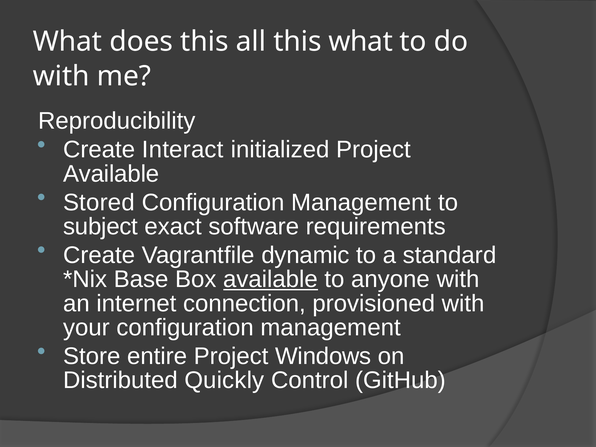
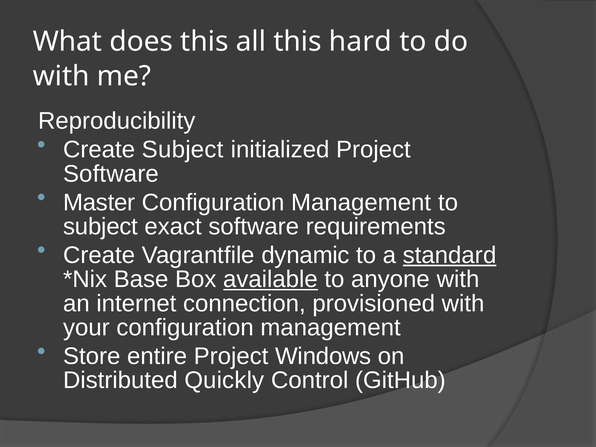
this what: what -> hard
Create Interact: Interact -> Subject
Available at (111, 174): Available -> Software
Stored: Stored -> Master
standard underline: none -> present
